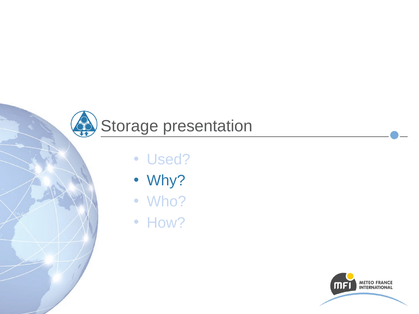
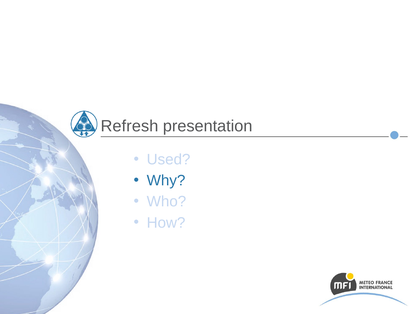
Storage: Storage -> Refresh
